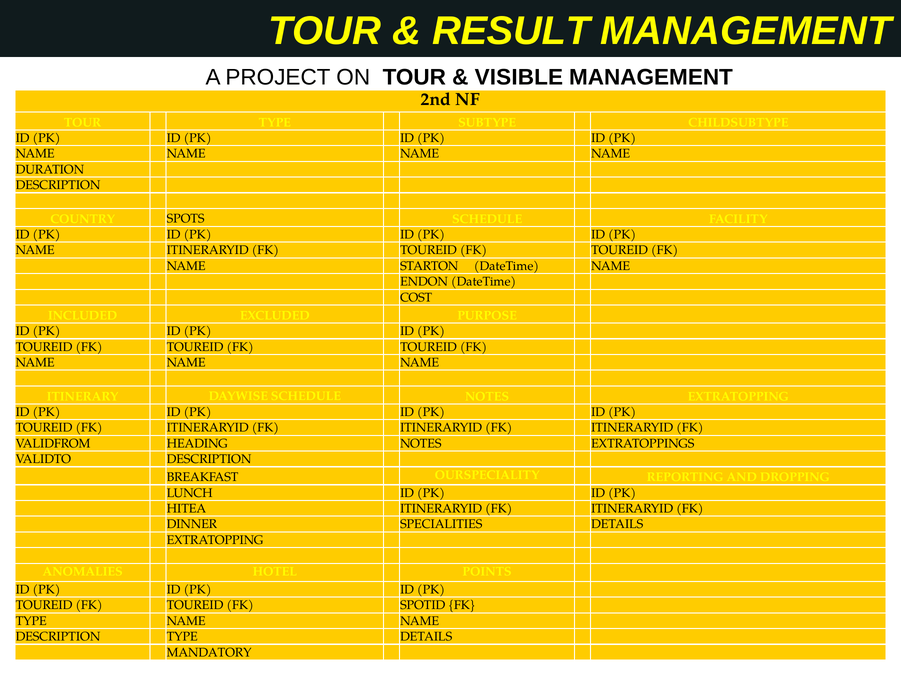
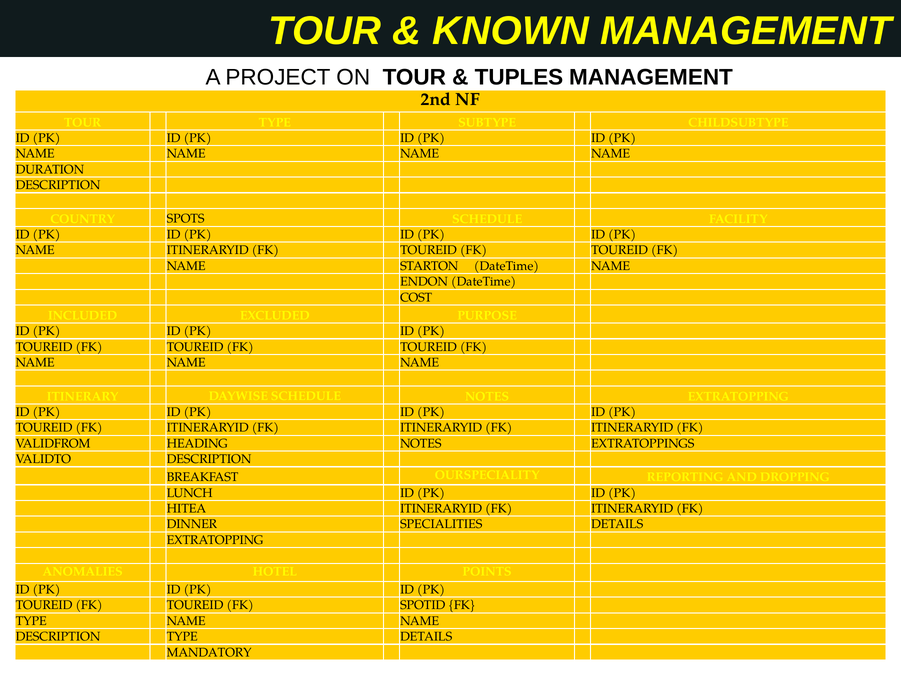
RESULT: RESULT -> KNOWN
VISIBLE: VISIBLE -> TUPLES
